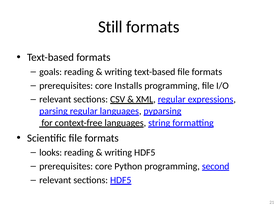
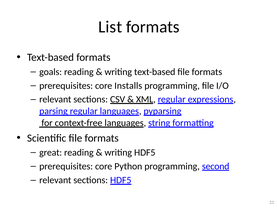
Still: Still -> List
looks: looks -> great
